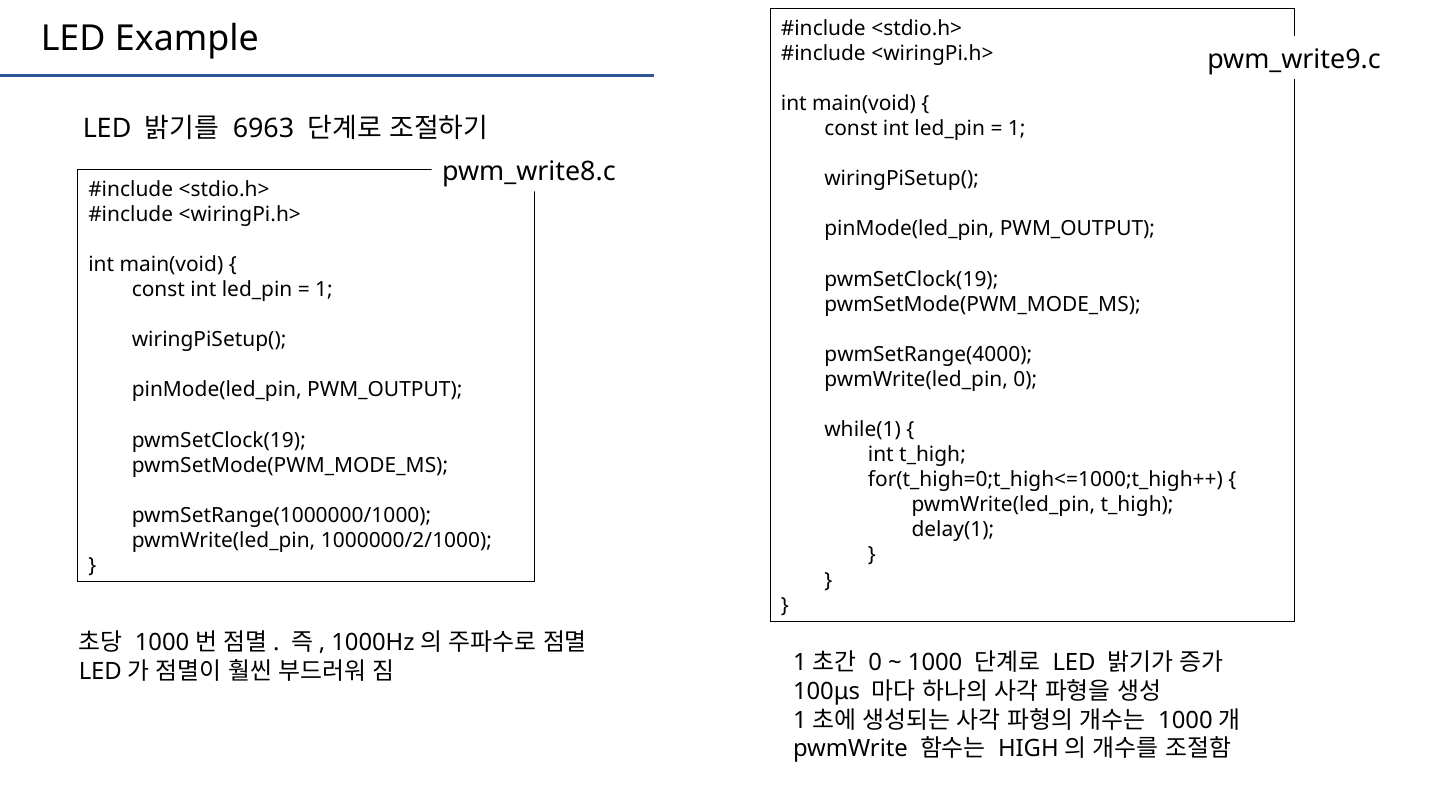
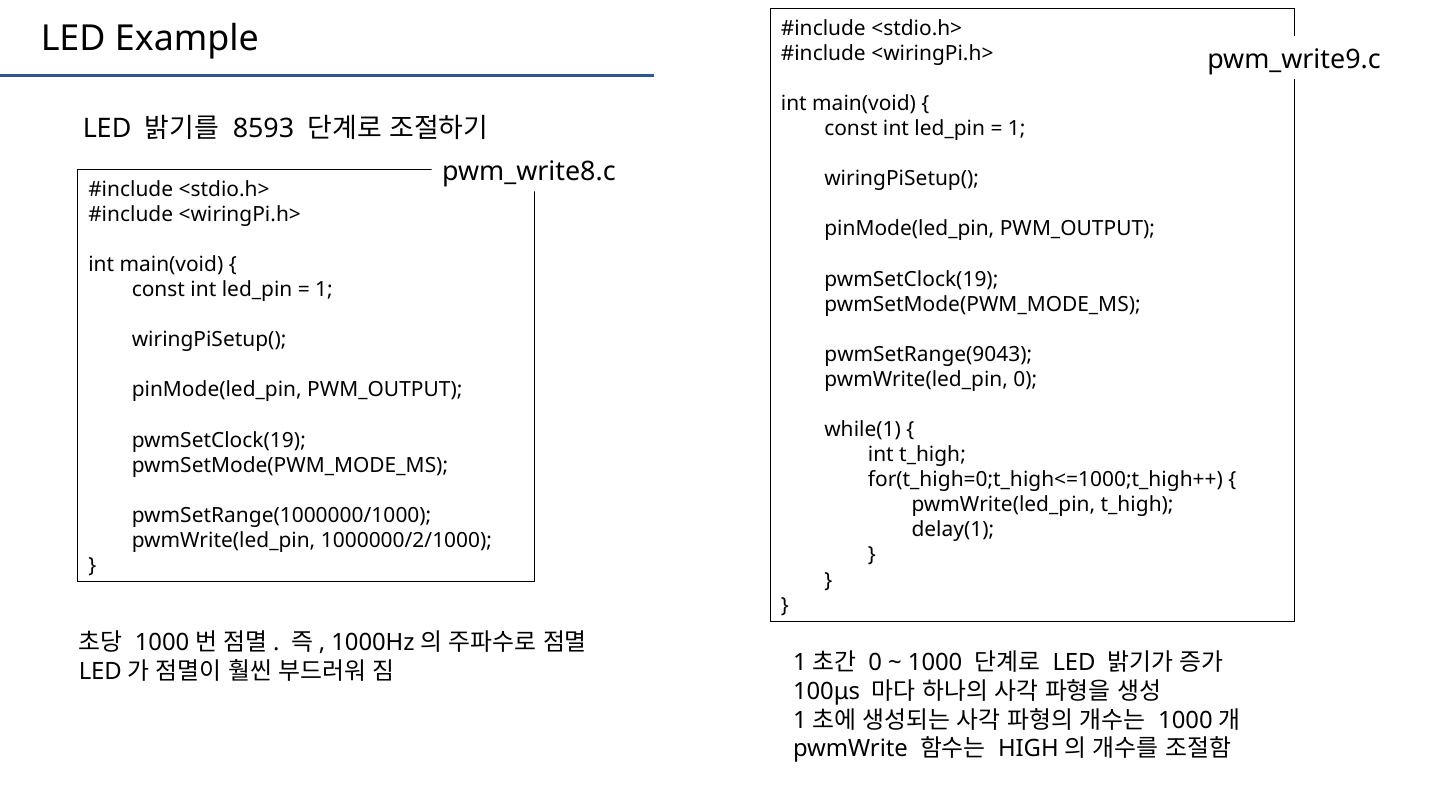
6963: 6963 -> 8593
pwmSetRange(4000: pwmSetRange(4000 -> pwmSetRange(9043
